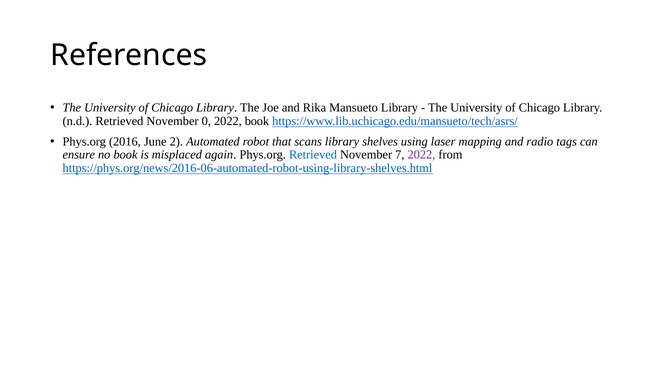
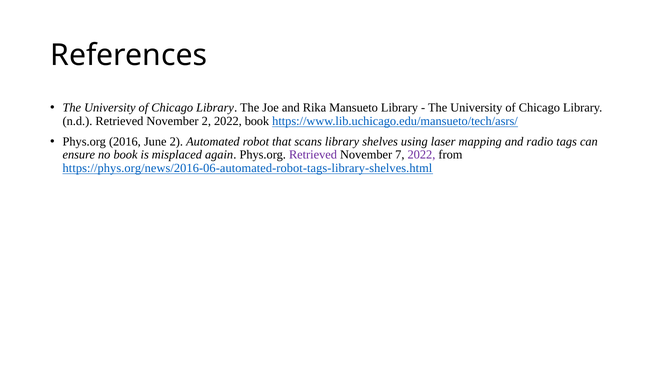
November 0: 0 -> 2
Retrieved at (313, 155) colour: blue -> purple
https://phys.org/news/2016-06-automated-robot-using-library-shelves.html: https://phys.org/news/2016-06-automated-robot-using-library-shelves.html -> https://phys.org/news/2016-06-automated-robot-tags-library-shelves.html
